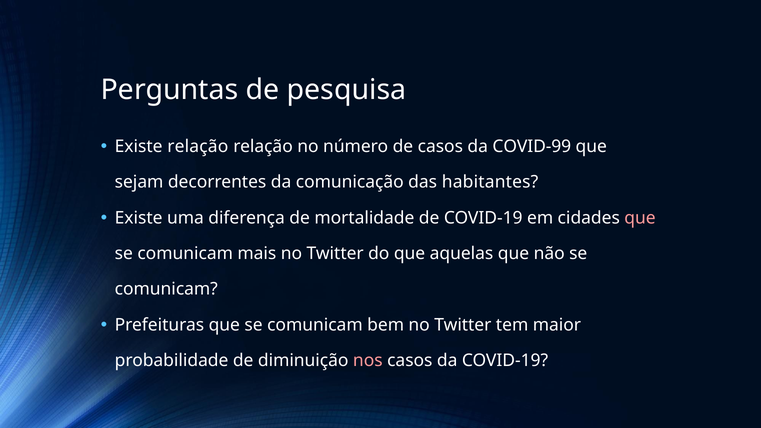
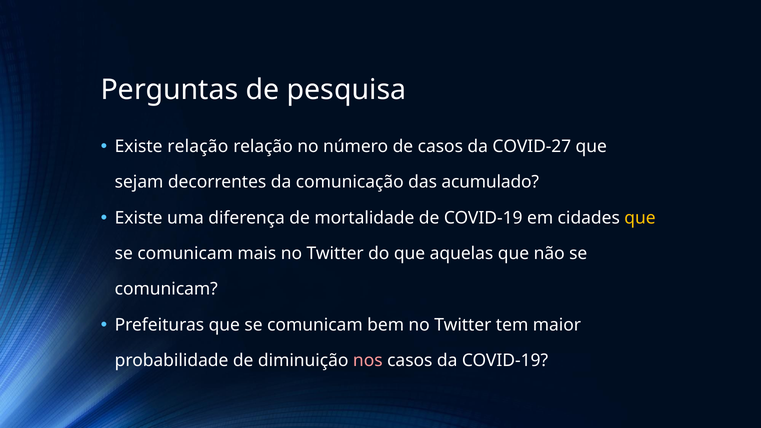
COVID-99: COVID-99 -> COVID-27
habitantes: habitantes -> acumulado
que at (640, 218) colour: pink -> yellow
